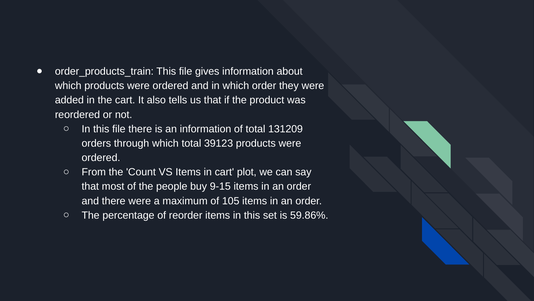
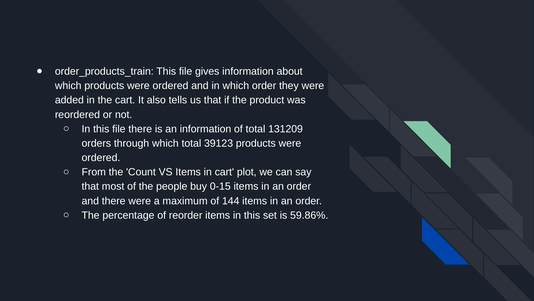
9-15: 9-15 -> 0-15
105: 105 -> 144
